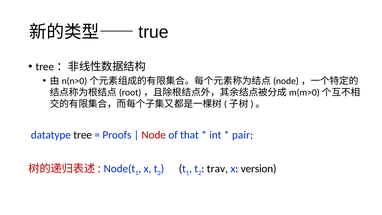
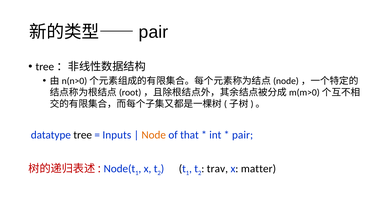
true at (154, 32): true -> pair
Proofs: Proofs -> Inputs
Node colour: red -> orange
version: version -> matter
